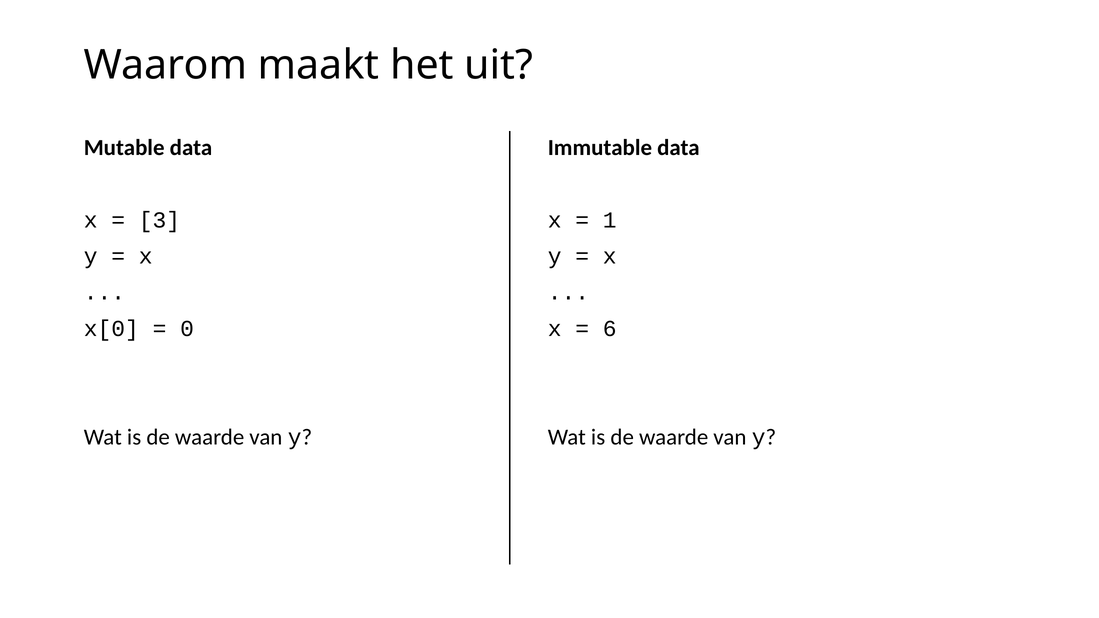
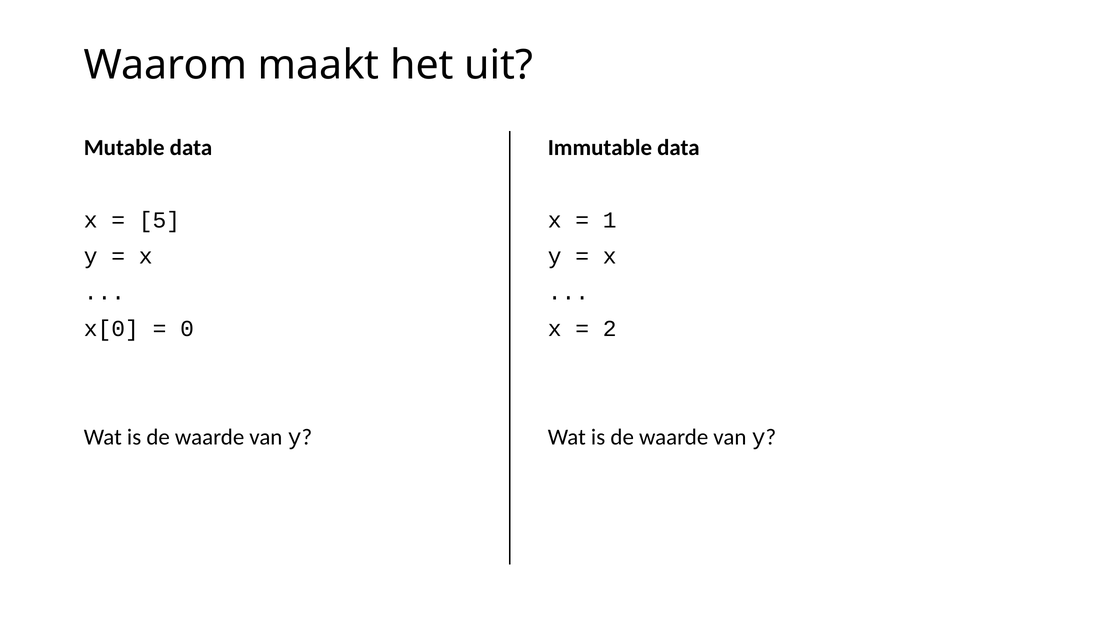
3: 3 -> 5
6: 6 -> 2
